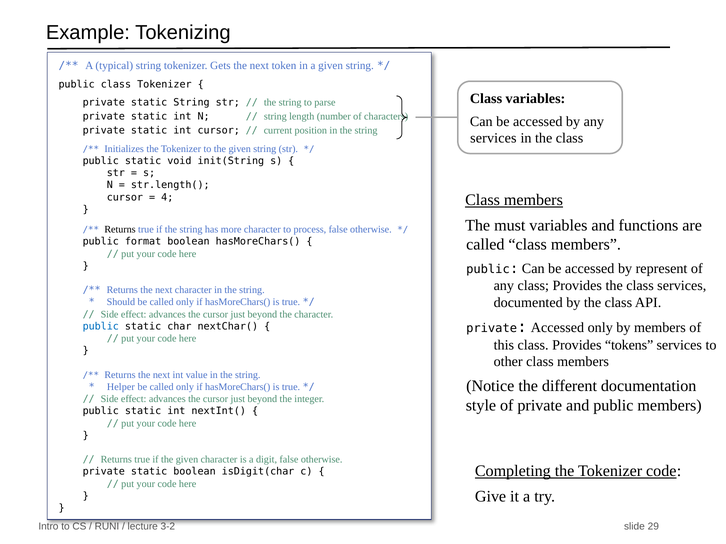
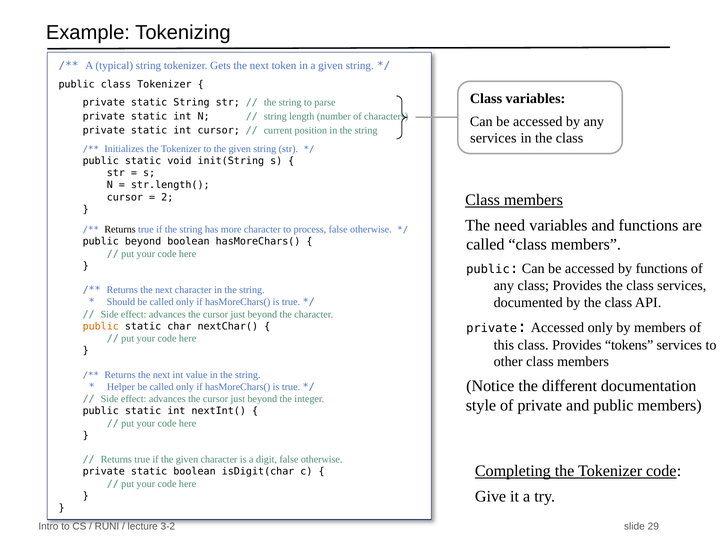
4: 4 -> 2
must: must -> need
public format: format -> beyond
by represent: represent -> functions
public at (101, 327) colour: blue -> orange
